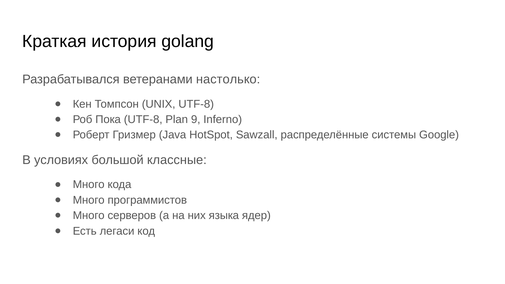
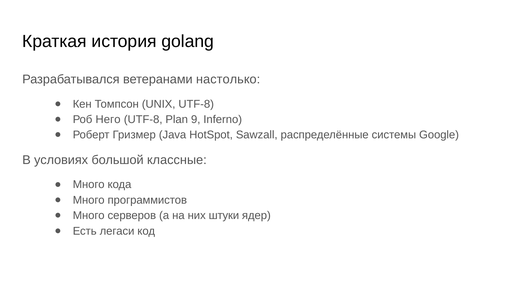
Пока: Пока -> Него
языка: языка -> штуки
